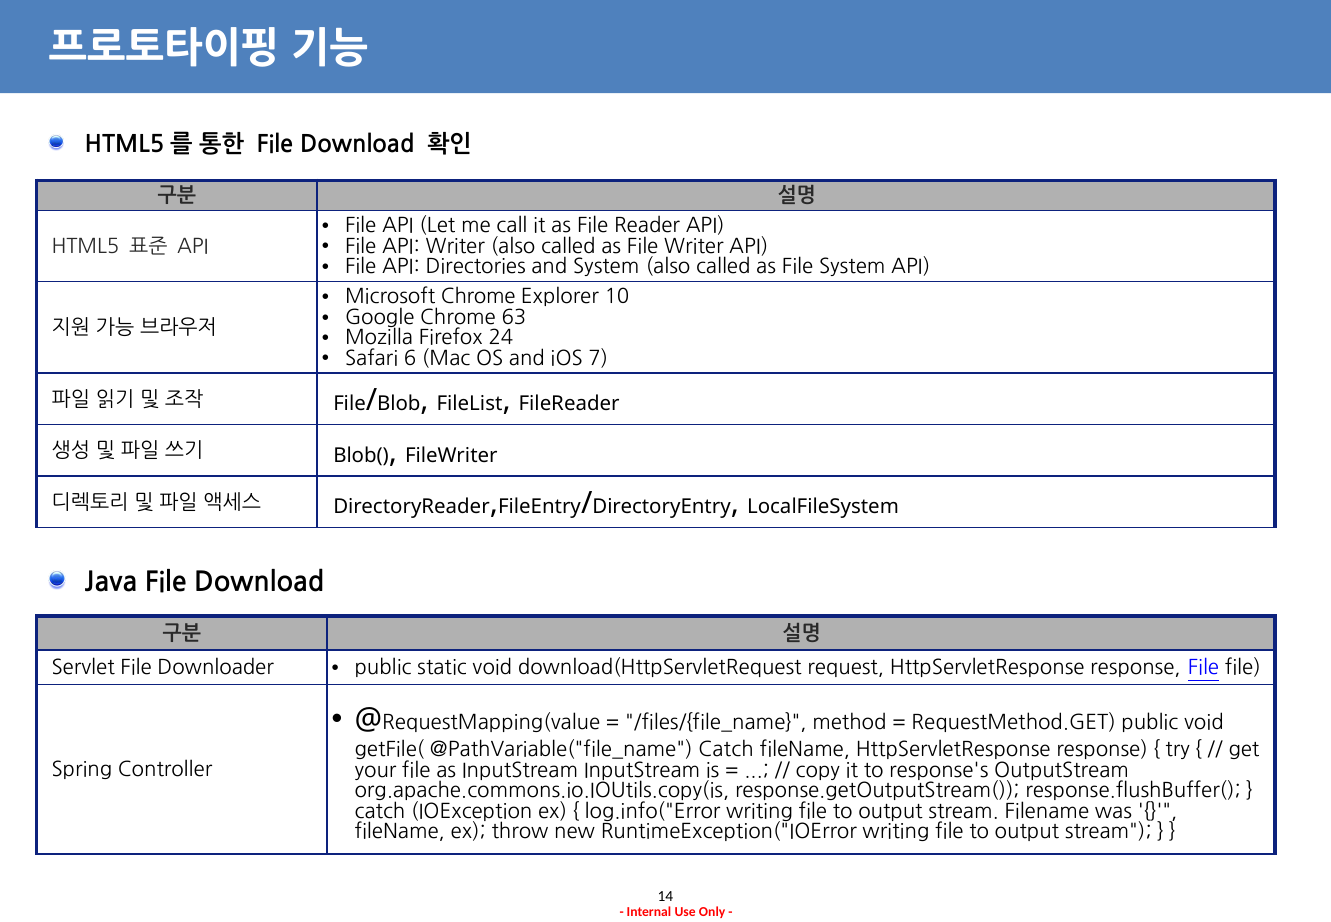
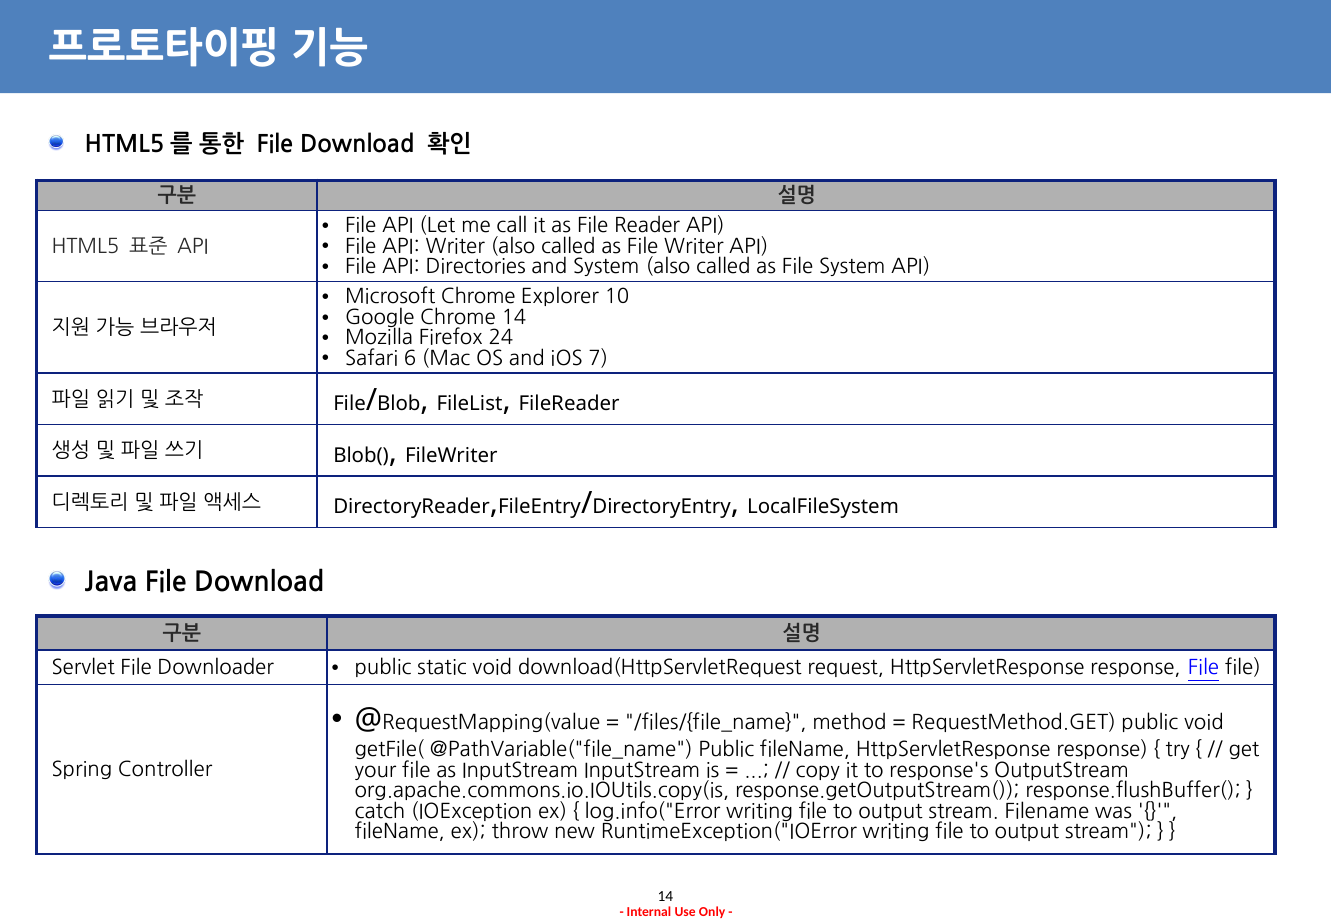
Chrome 63: 63 -> 14
Catch at (726, 749): Catch -> Public
